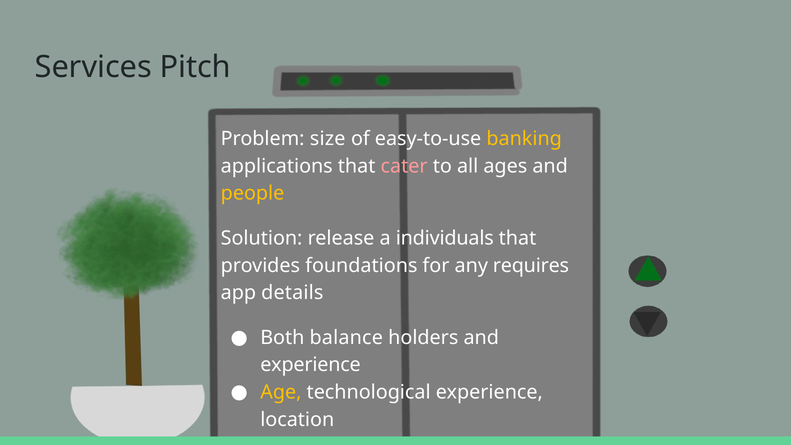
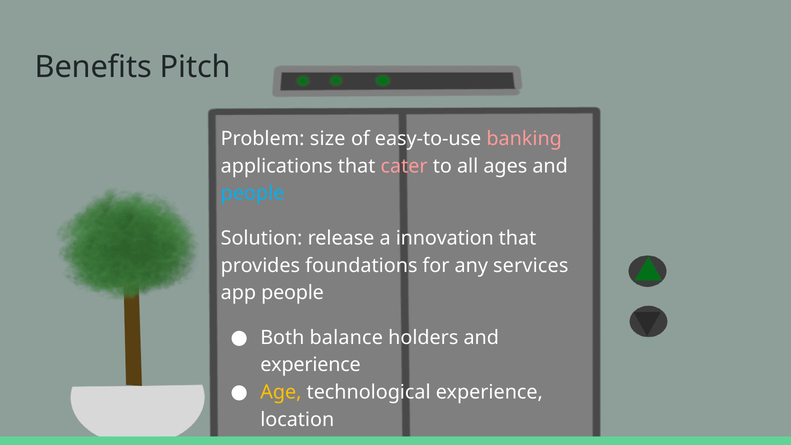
Services: Services -> Benefits
banking colour: yellow -> pink
people at (253, 193) colour: yellow -> light blue
individuals: individuals -> innovation
requires: requires -> services
app details: details -> people
